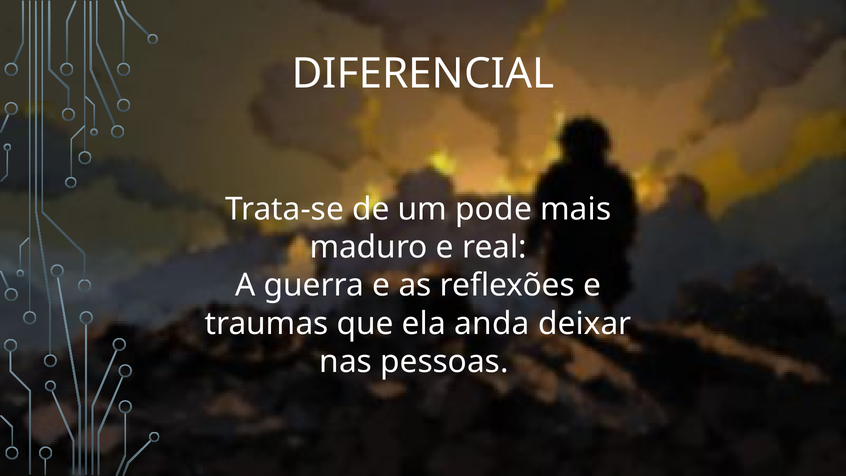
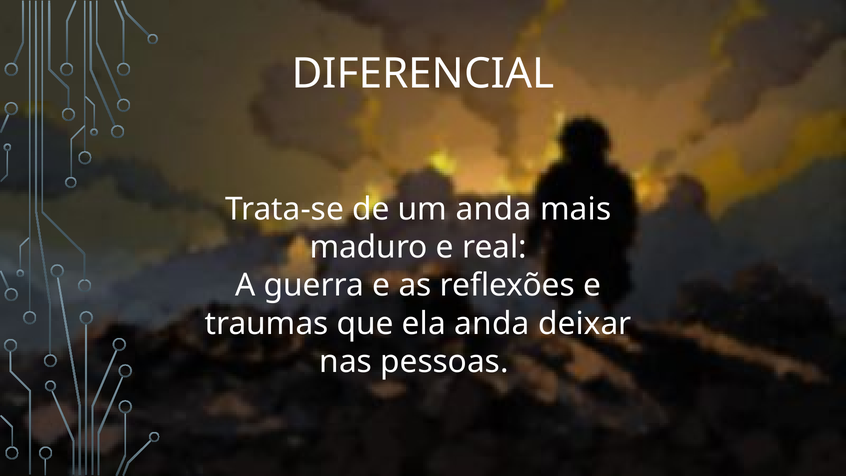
um pode: pode -> anda
